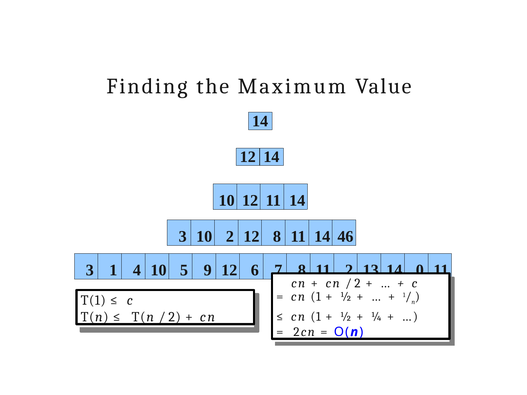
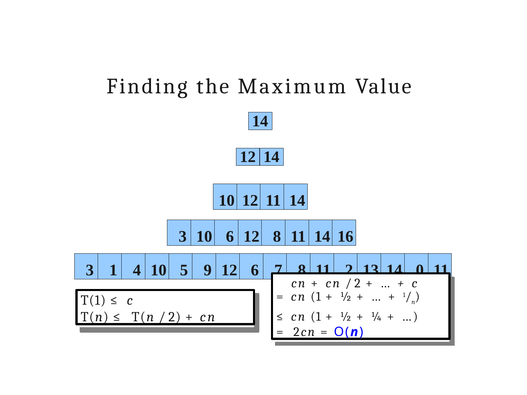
10 2: 2 -> 6
46: 46 -> 16
